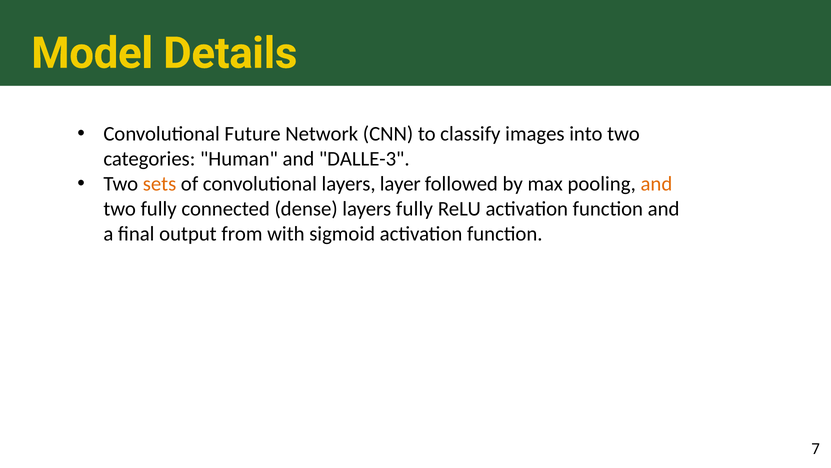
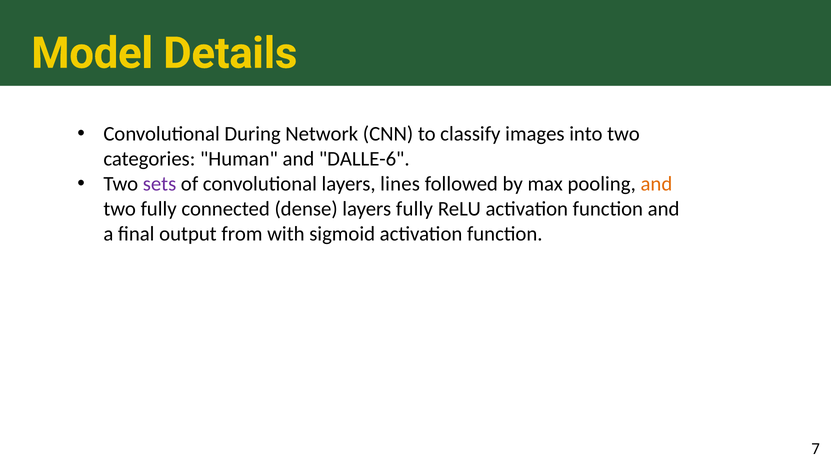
Future: Future -> During
DALLE-3: DALLE-3 -> DALLE-6
sets colour: orange -> purple
layer: layer -> lines
